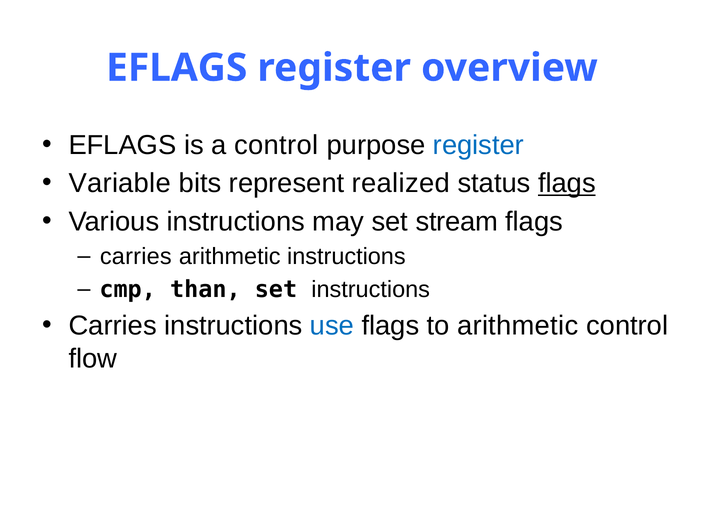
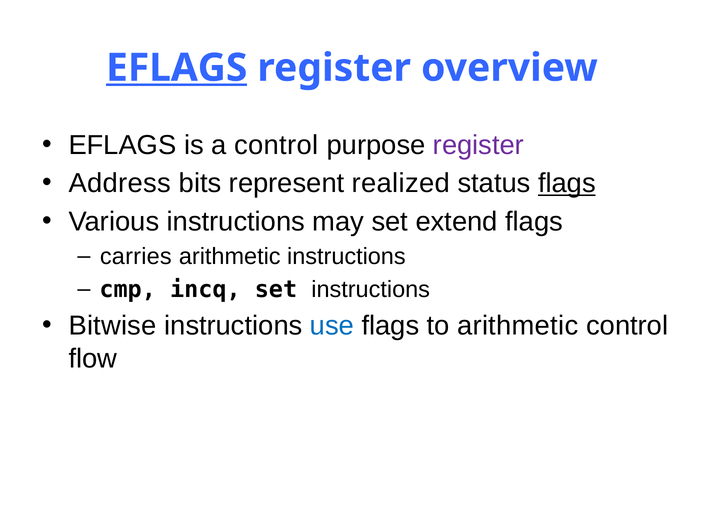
EFLAGS at (177, 68) underline: none -> present
register at (478, 145) colour: blue -> purple
Variable: Variable -> Address
stream: stream -> extend
than: than -> incq
Carries at (113, 326): Carries -> Bitwise
